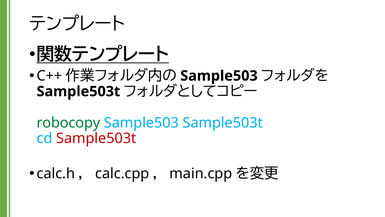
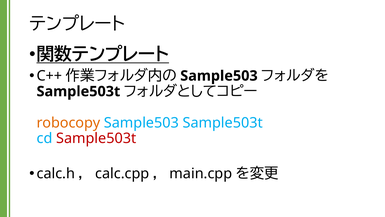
robocopy colour: green -> orange
